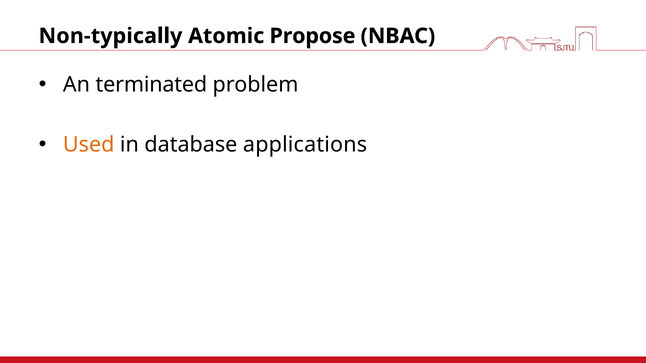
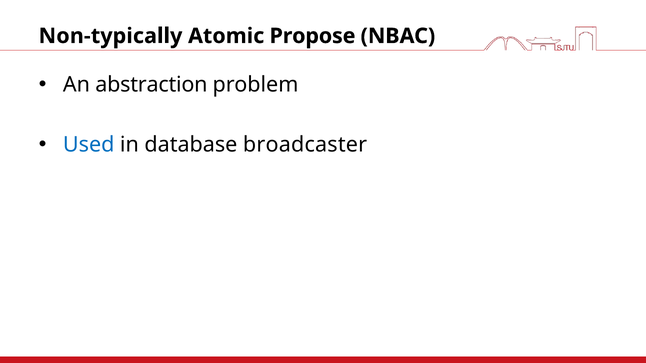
terminated: terminated -> abstraction
Used colour: orange -> blue
applications: applications -> broadcaster
